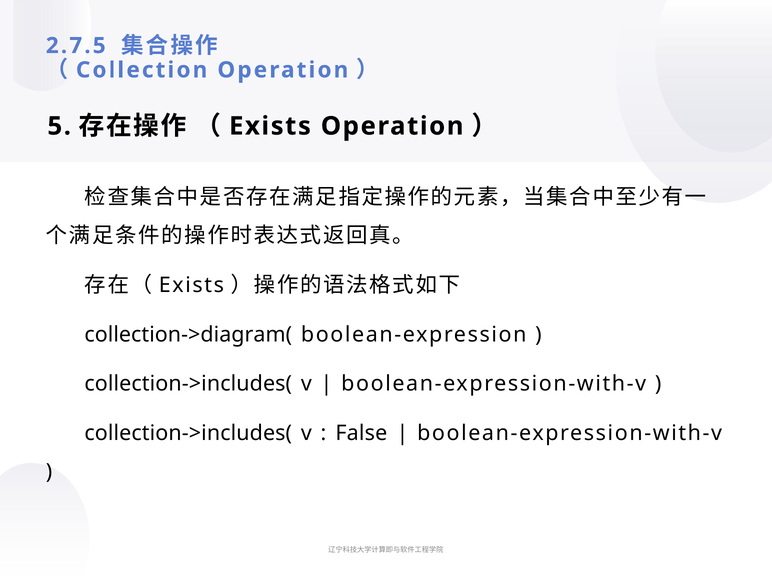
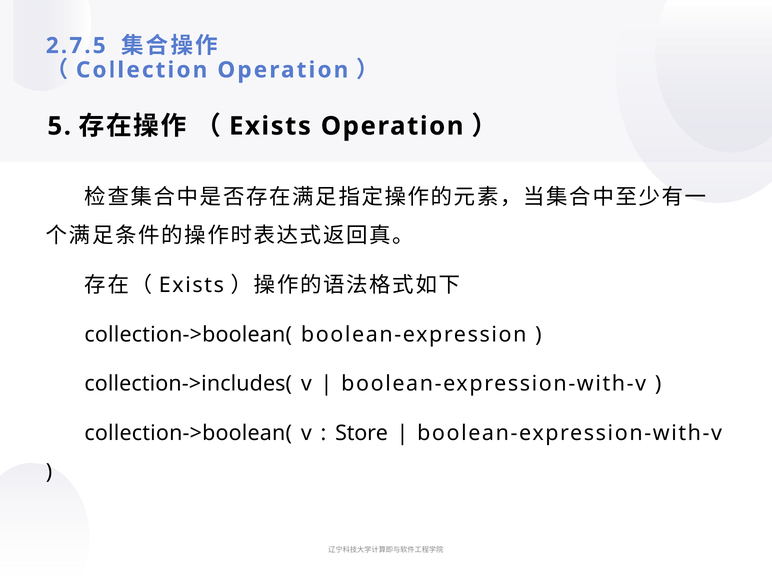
collection->diagram( at (188, 335): collection->diagram( -> collection->boolean(
collection->includes( at (188, 433): collection->includes( -> collection->boolean(
False: False -> Store
